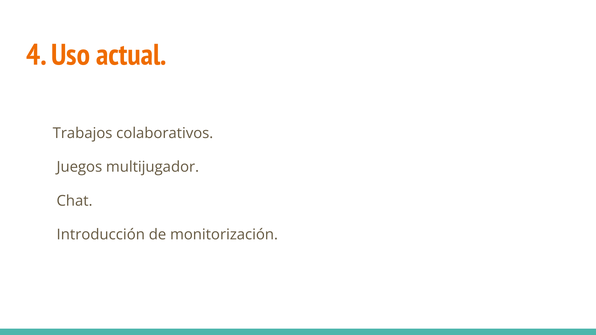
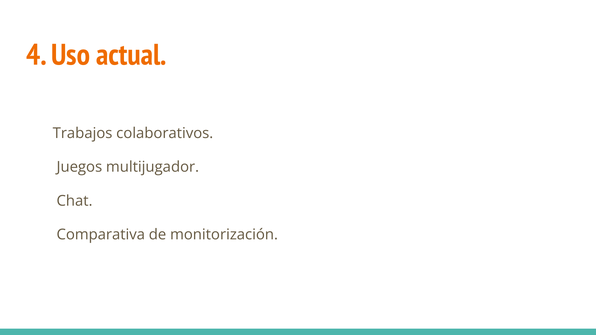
Introducción: Introducción -> Comparativa
